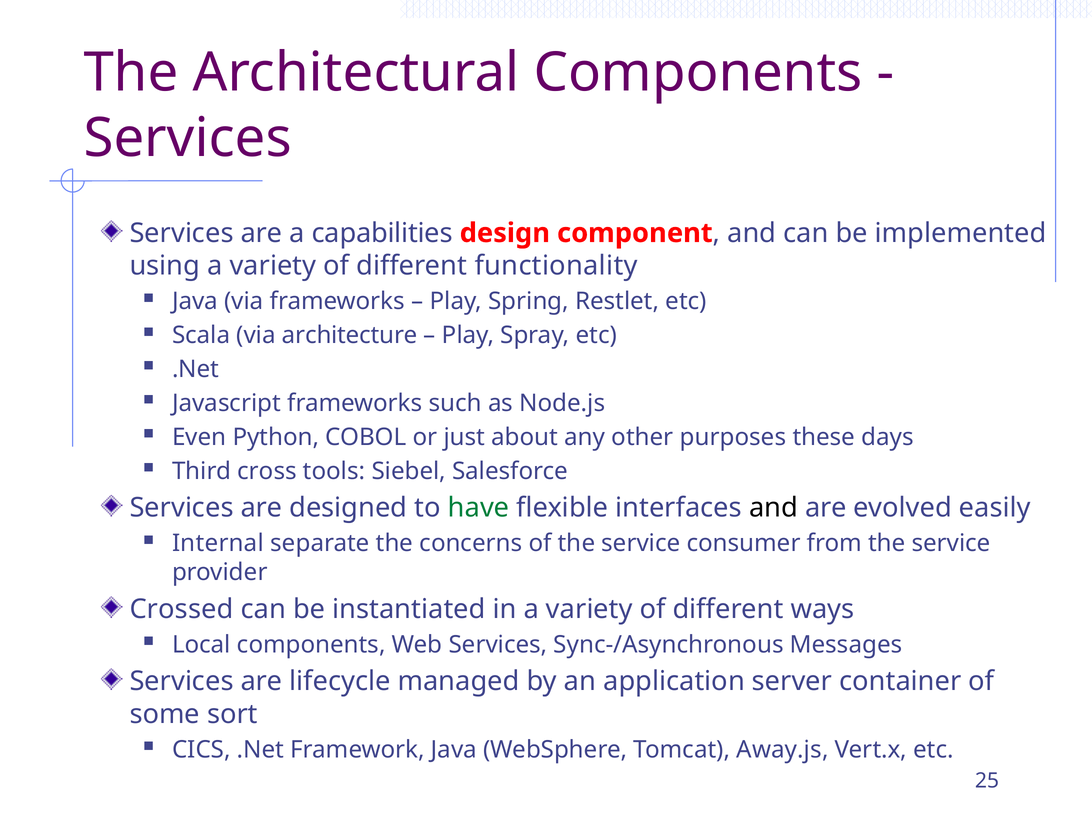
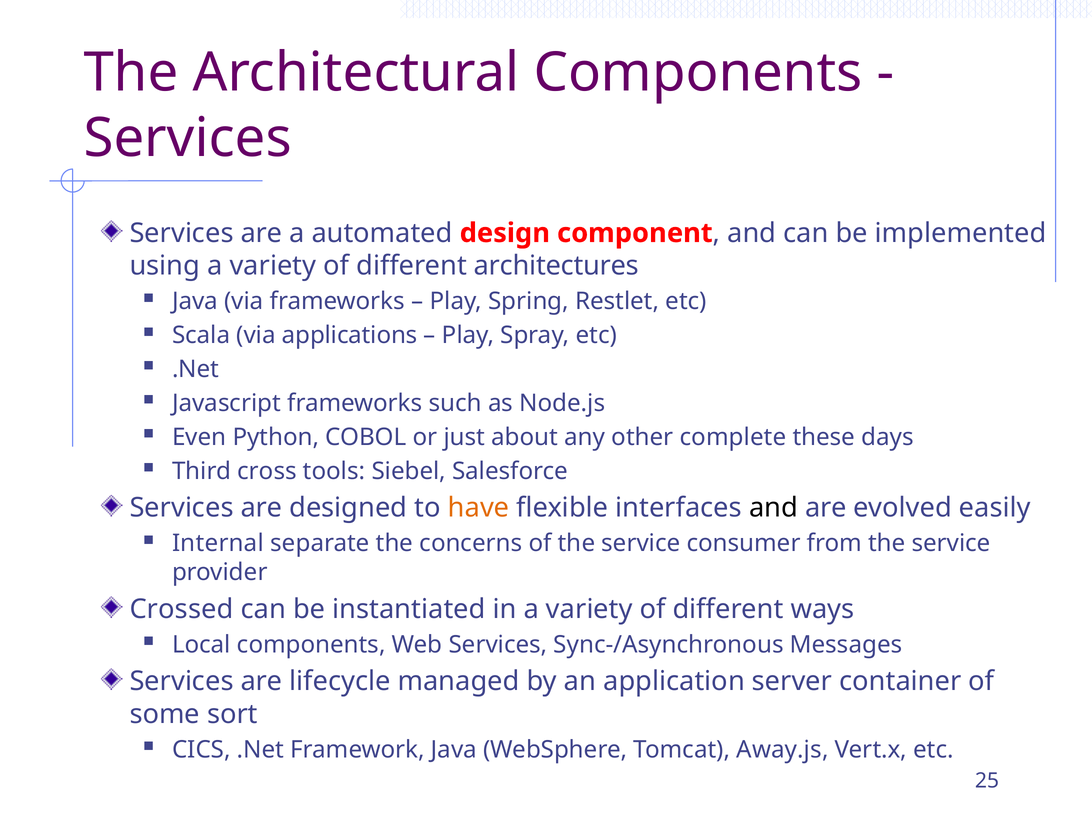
capabilities: capabilities -> automated
functionality: functionality -> architectures
architecture: architecture -> applications
purposes: purposes -> complete
have colour: green -> orange
